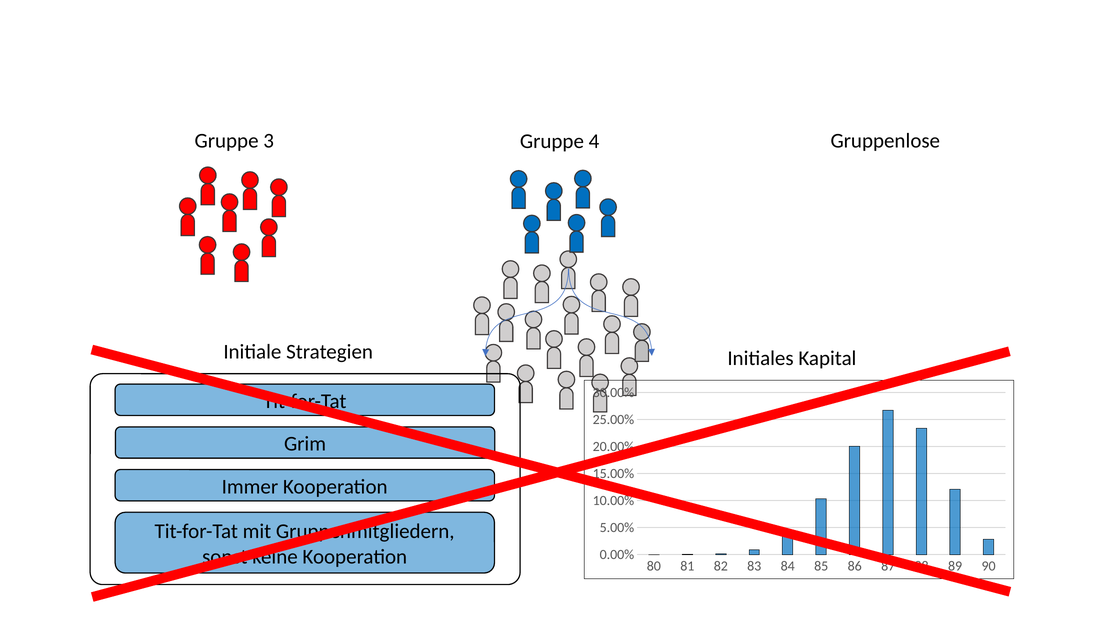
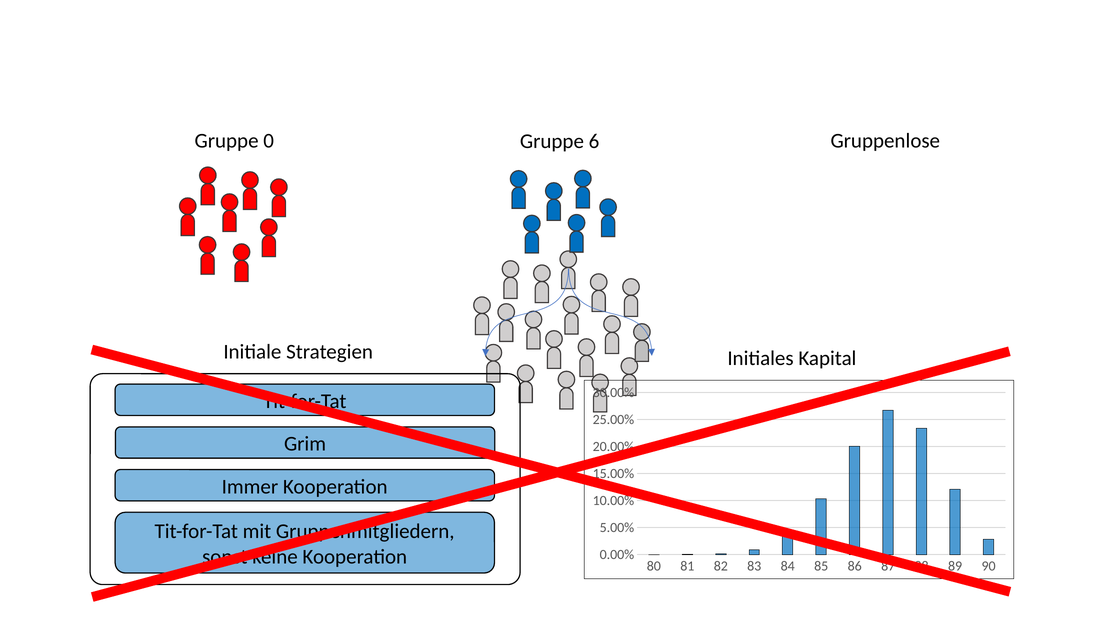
3: 3 -> 0
4: 4 -> 6
